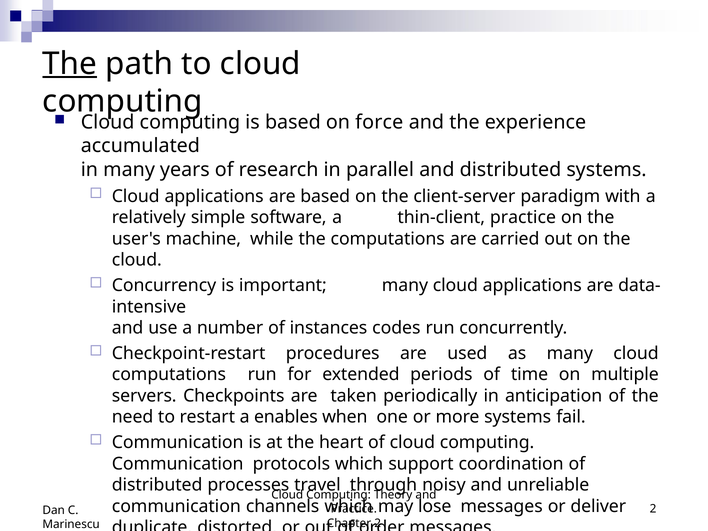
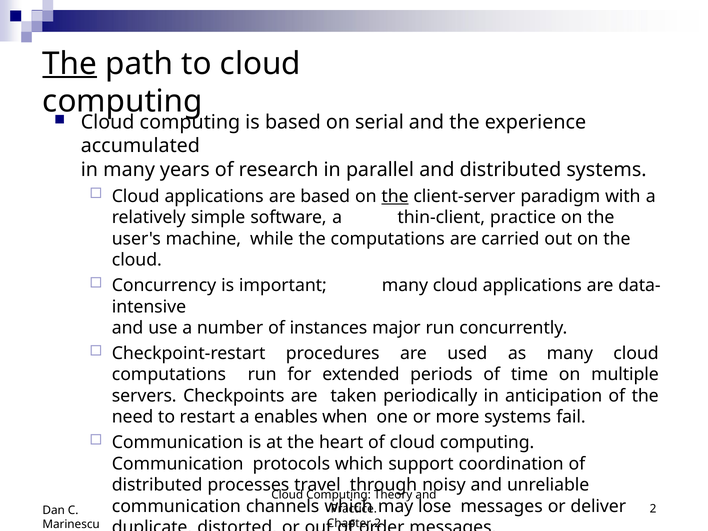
force: force -> serial
the at (395, 196) underline: none -> present
codes: codes -> major
